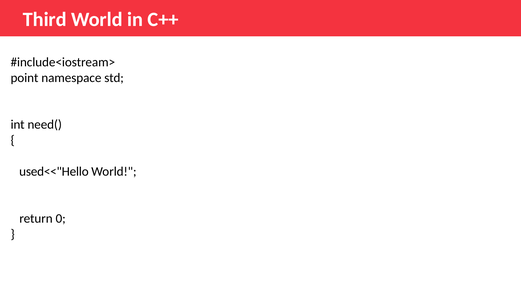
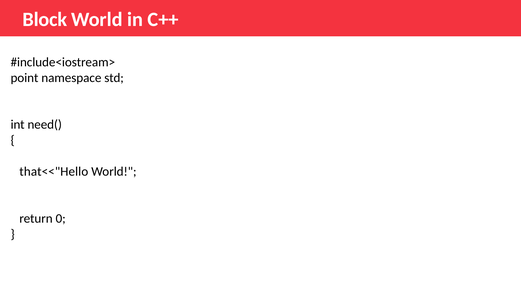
Third: Third -> Block
used<<"Hello: used<<"Hello -> that<<"Hello
